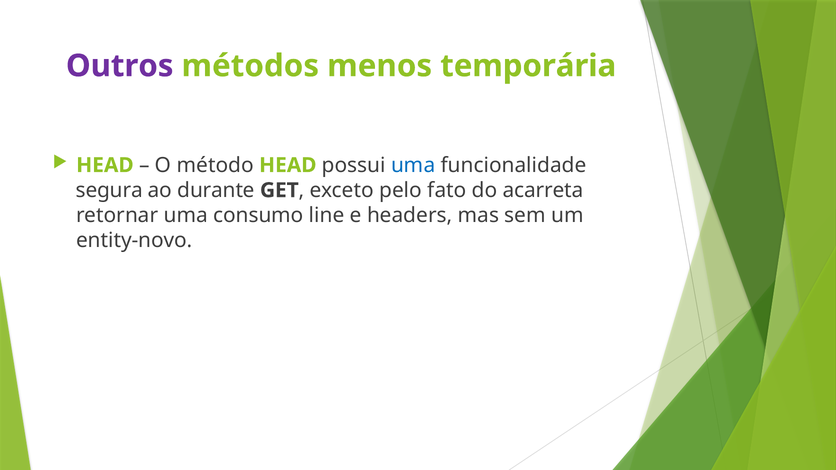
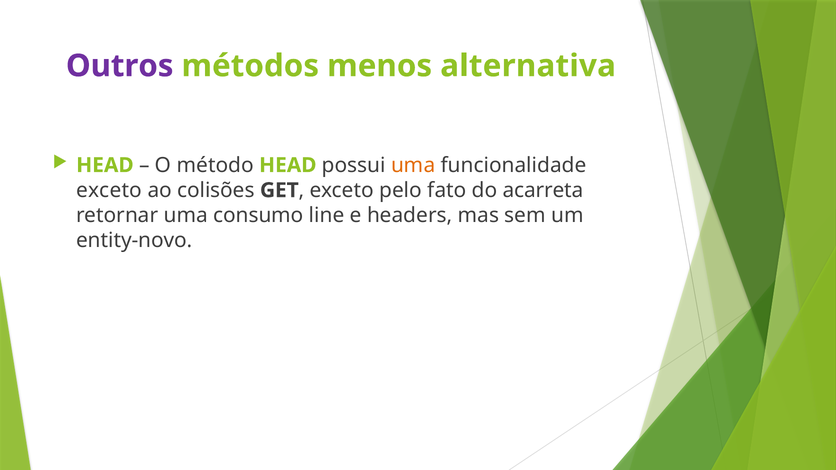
temporária: temporária -> alternativa
uma at (413, 165) colour: blue -> orange
segura at (109, 190): segura -> exceto
durante: durante -> colisões
